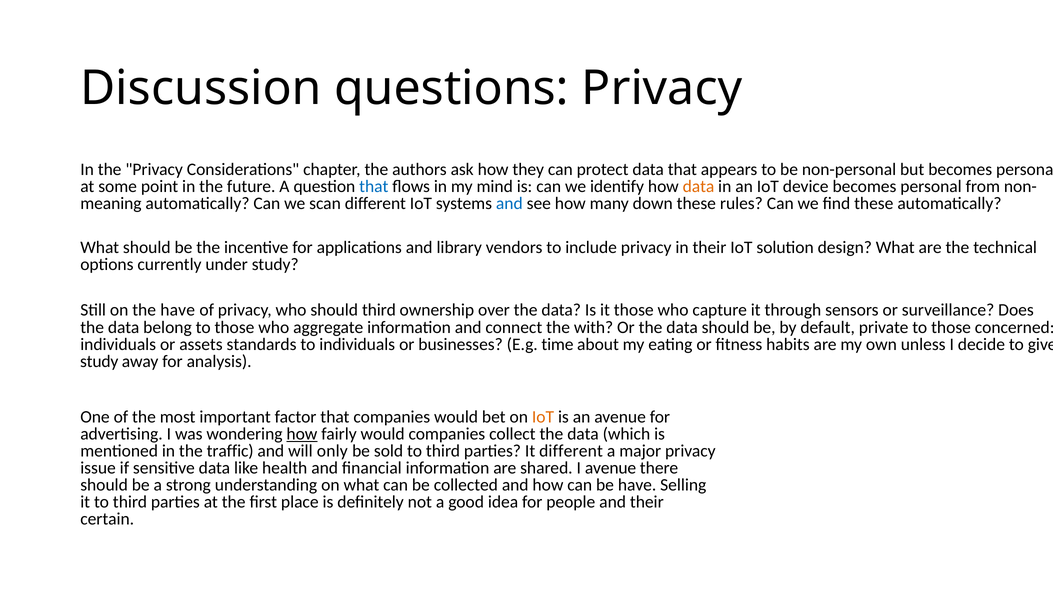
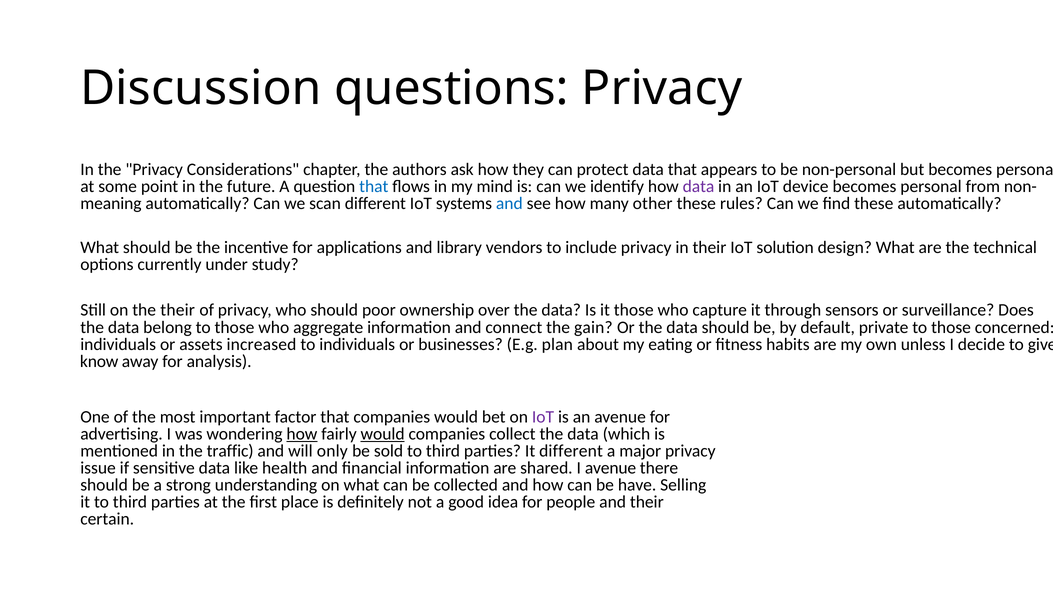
data at (699, 187) colour: orange -> purple
down: down -> other
the have: have -> their
should third: third -> poor
with: with -> gain
standards: standards -> increased
time: time -> plan
study at (99, 361): study -> know
IoT at (543, 417) colour: orange -> purple
would at (383, 434) underline: none -> present
